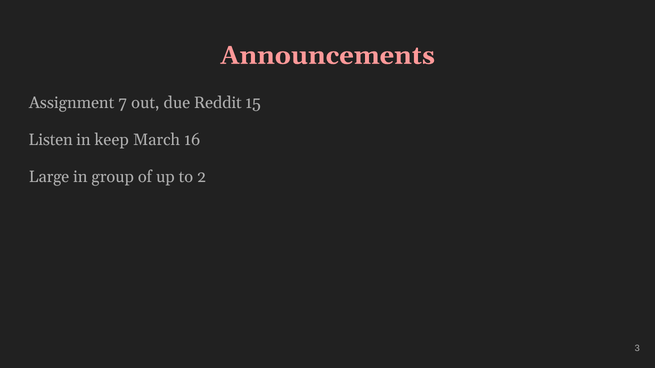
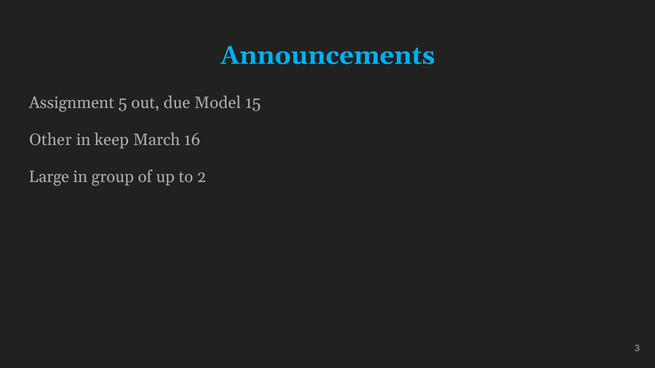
Announcements colour: pink -> light blue
7: 7 -> 5
Reddit: Reddit -> Model
Listen: Listen -> Other
